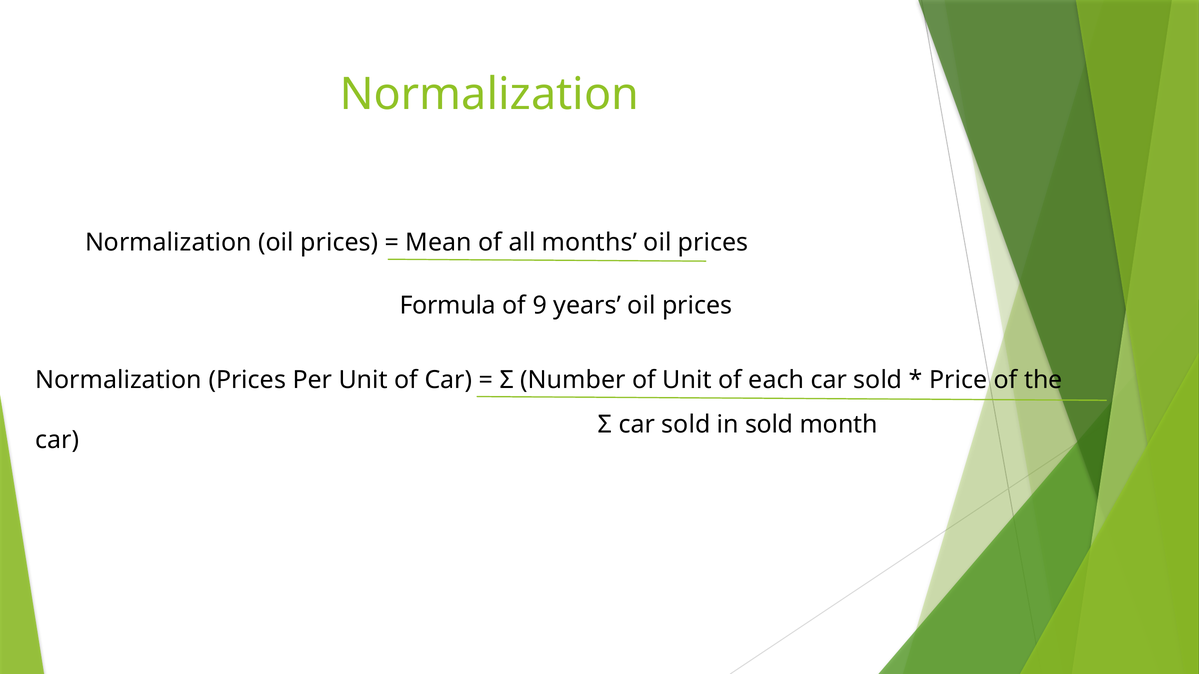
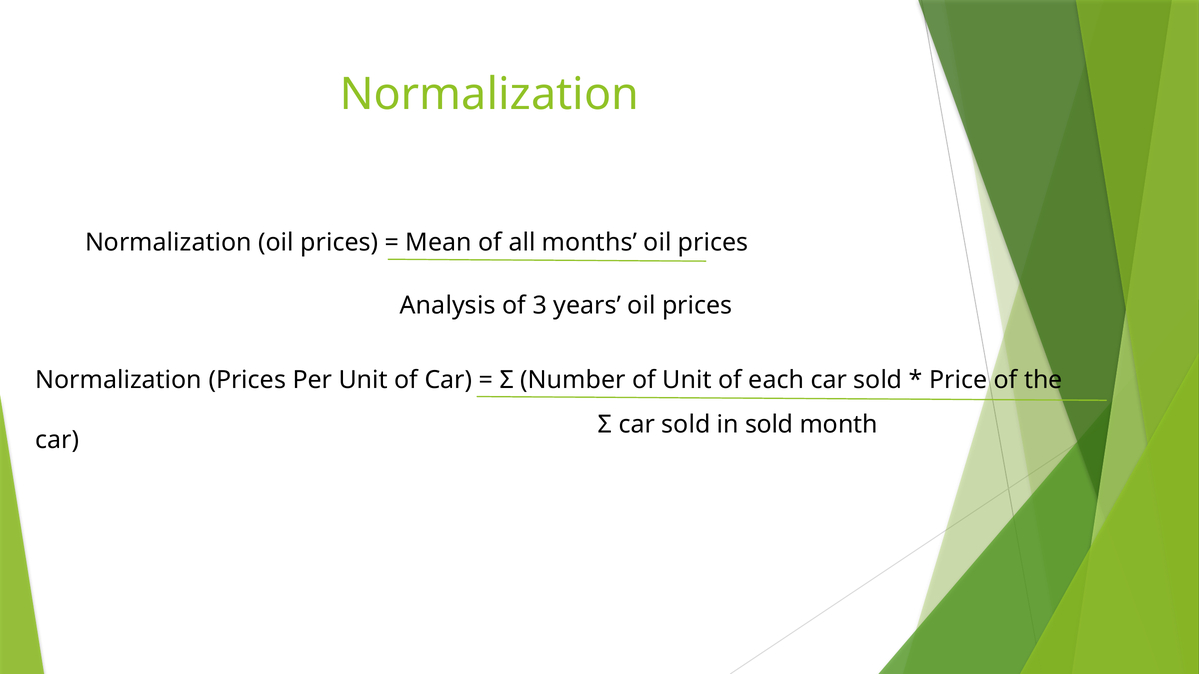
Formula: Formula -> Analysis
9: 9 -> 3
